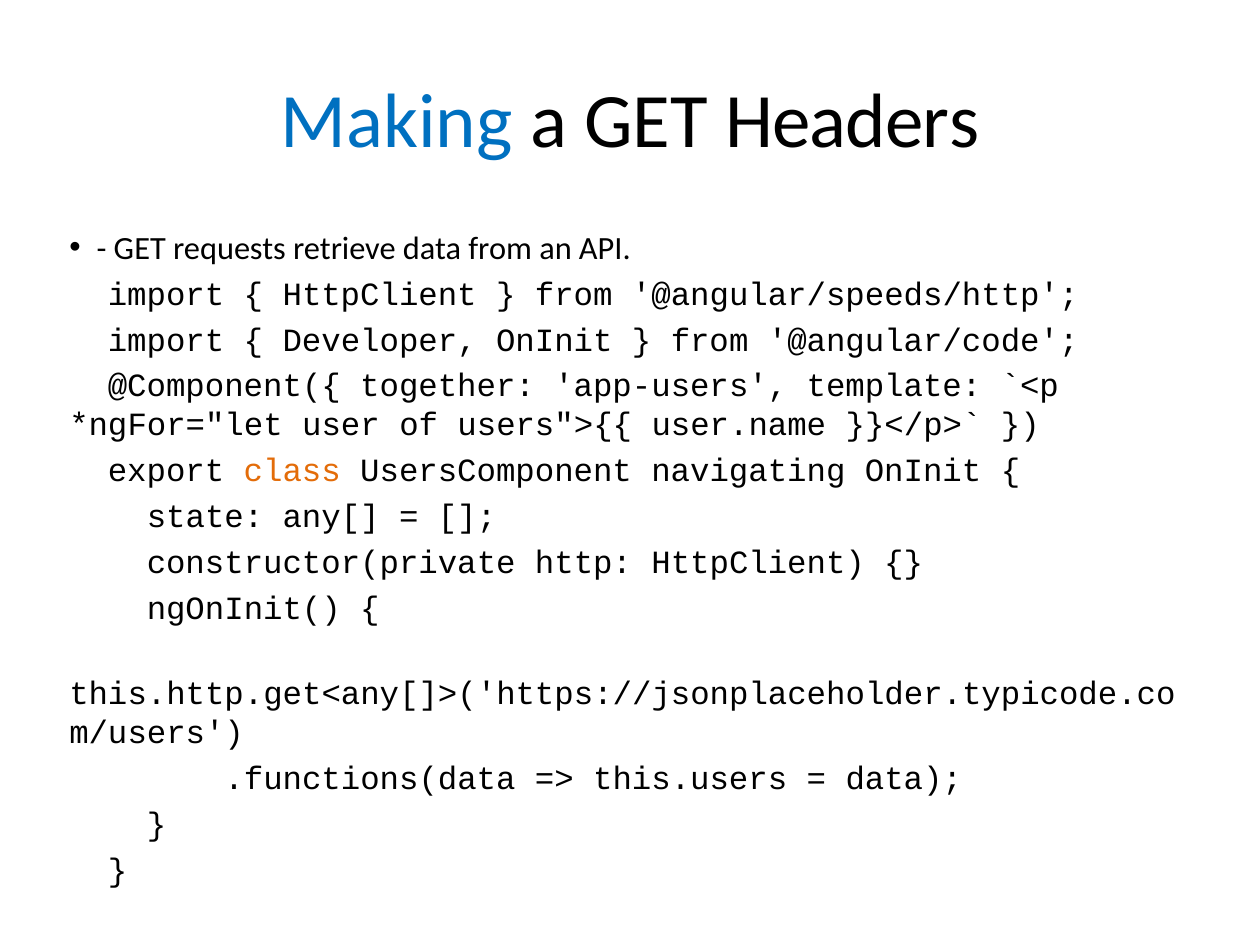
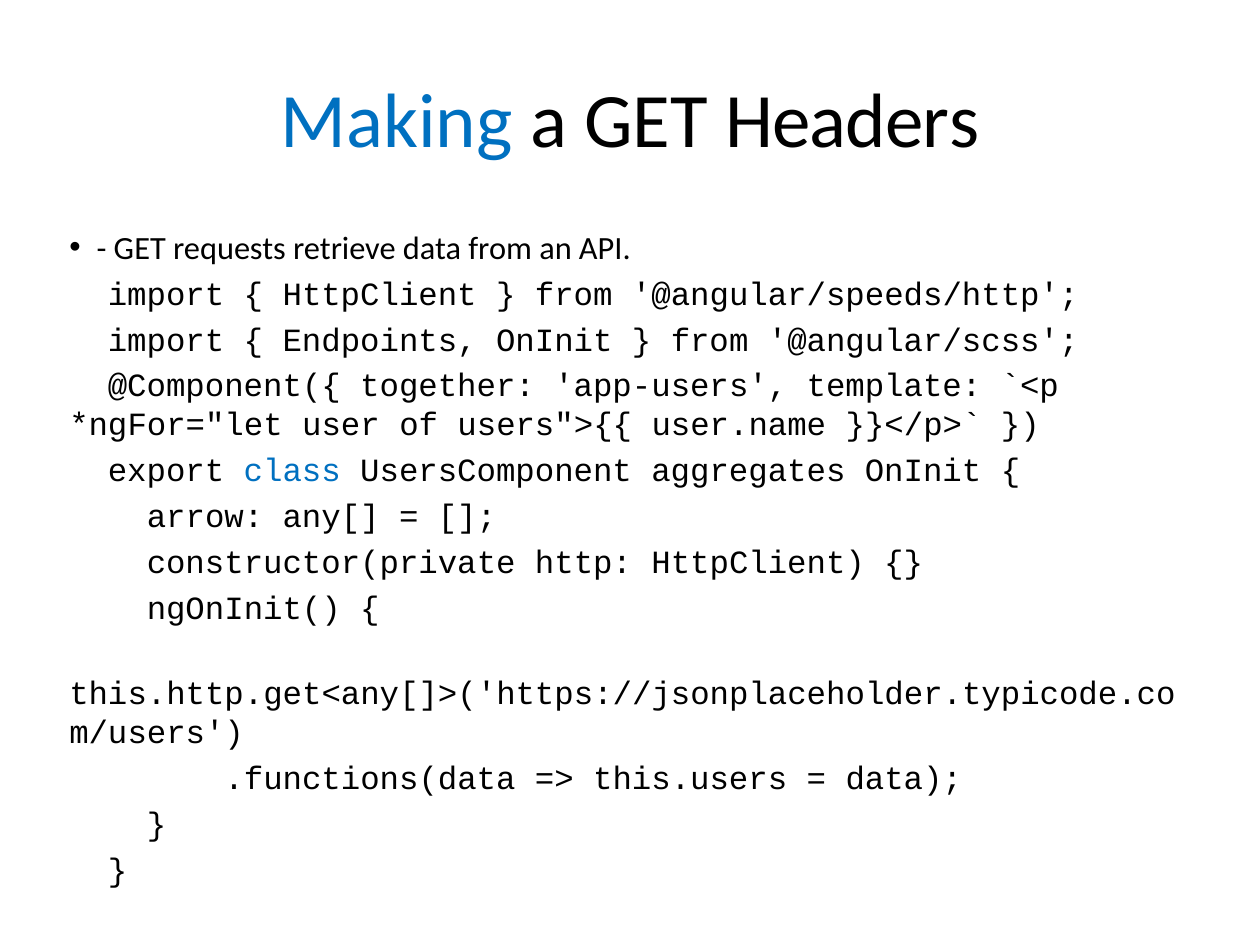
Developer: Developer -> Endpoints
@angular/code: @angular/code -> @angular/scss
class colour: orange -> blue
navigating: navigating -> aggregates
state: state -> arrow
